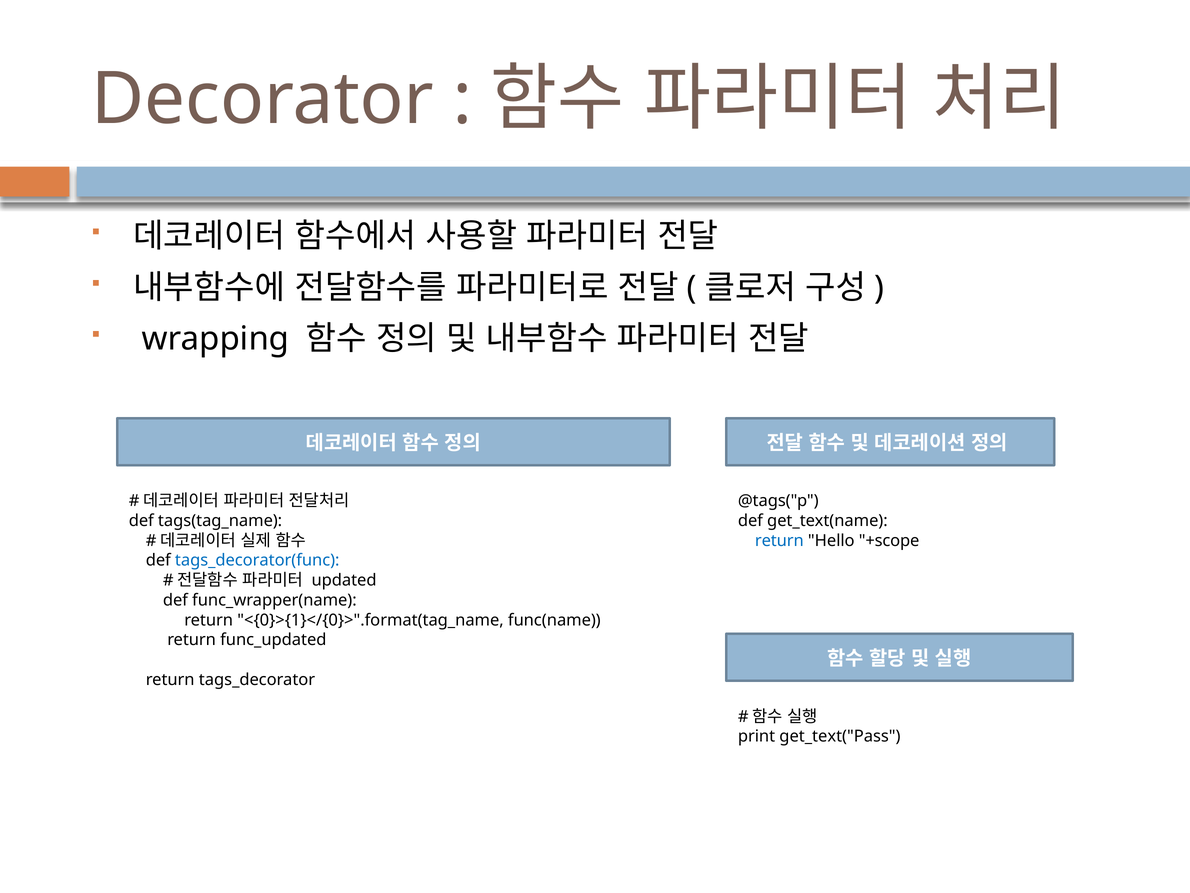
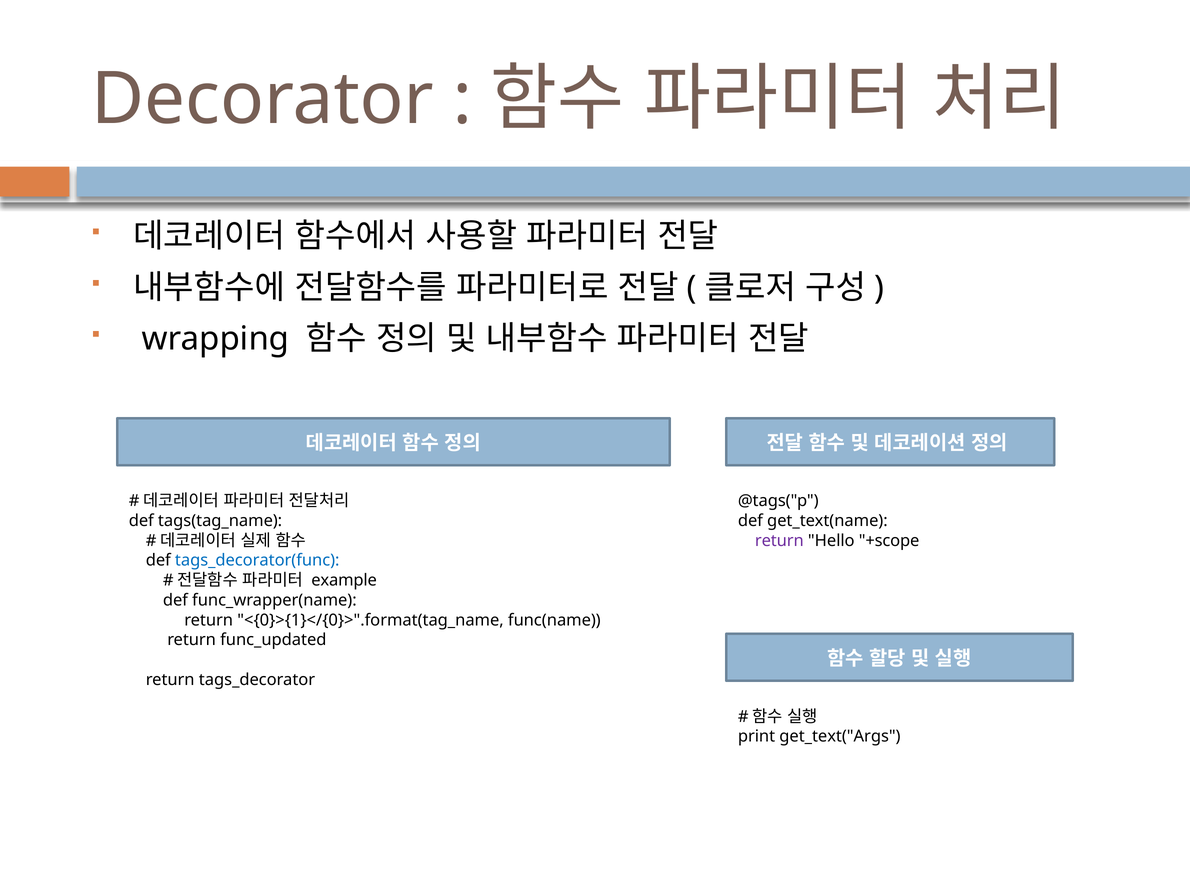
return at (779, 540) colour: blue -> purple
updated: updated -> example
get_text("Pass: get_text("Pass -> get_text("Args
